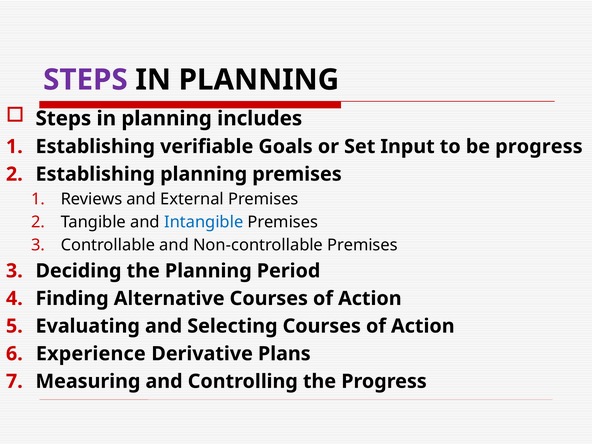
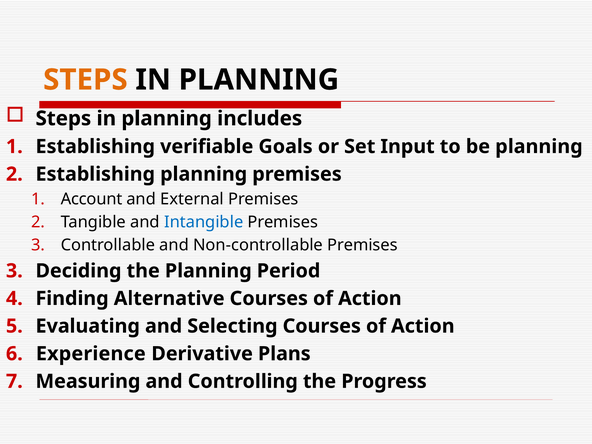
STEPS at (85, 80) colour: purple -> orange
be progress: progress -> planning
Reviews: Reviews -> Account
